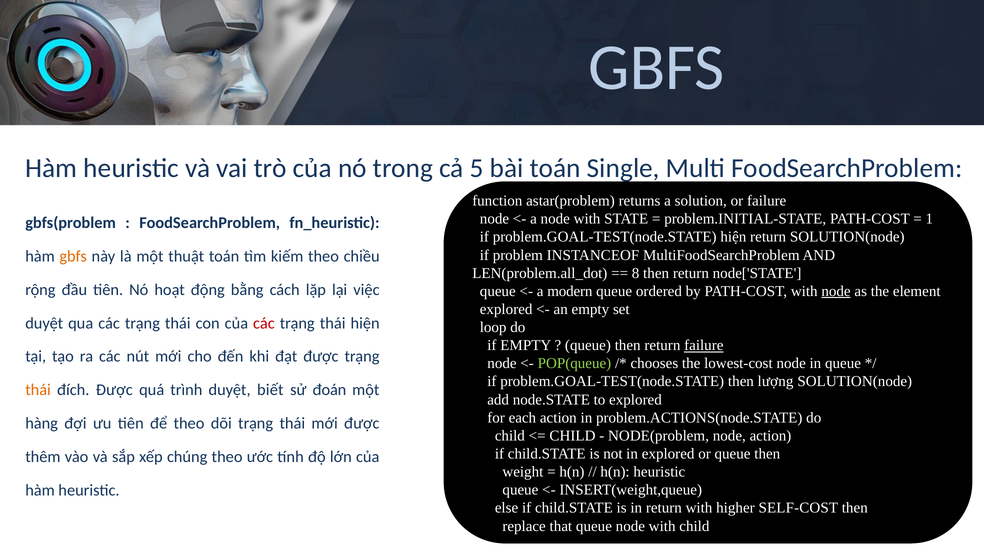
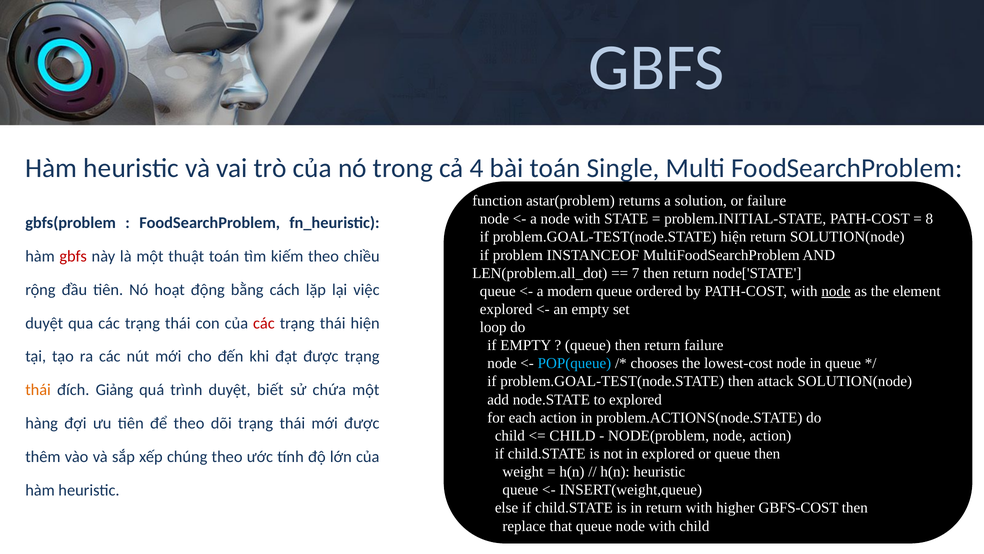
5: 5 -> 4
1: 1 -> 8
gbfs at (73, 256) colour: orange -> red
8: 8 -> 7
failure at (704, 345) underline: present -> none
POP(queue colour: light green -> light blue
lượng: lượng -> attack
đích Được: Được -> Giảng
đoán: đoán -> chứa
SELF-COST: SELF-COST -> GBFS-COST
